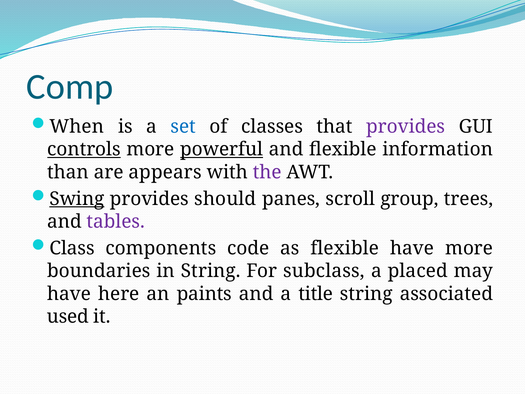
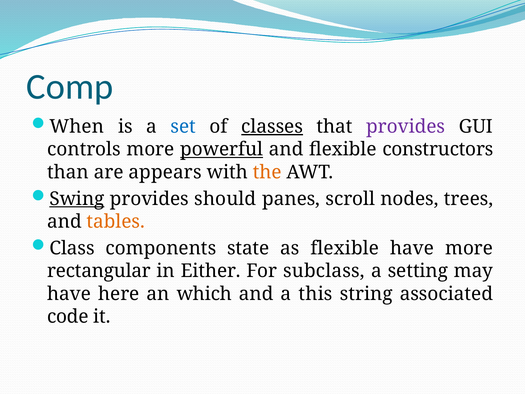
classes underline: none -> present
controls underline: present -> none
information: information -> constructors
the colour: purple -> orange
group: group -> nodes
tables colour: purple -> orange
code: code -> state
boundaries: boundaries -> rectangular
in String: String -> Either
placed: placed -> setting
paints: paints -> which
title: title -> this
used: used -> code
